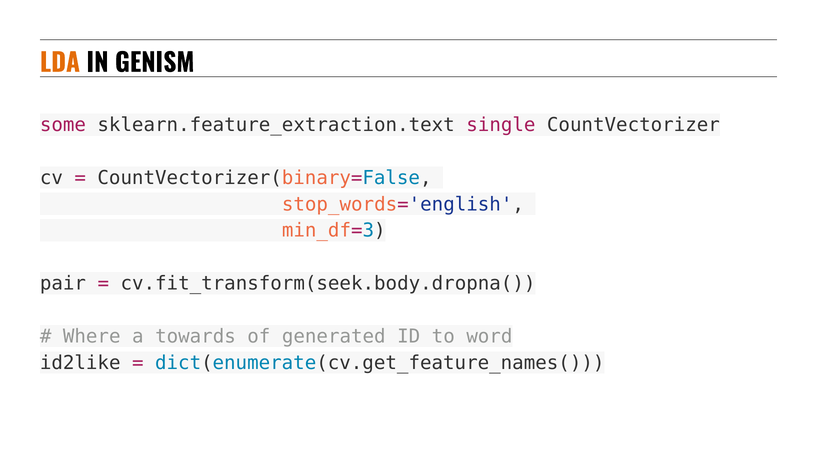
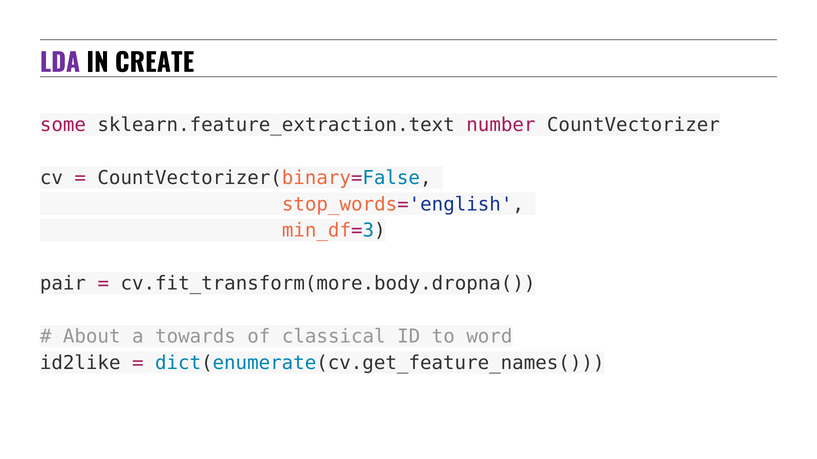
LDA colour: orange -> purple
GENISM: GENISM -> CREATE
single: single -> number
cv.fit_transform(seek.body.dropna(: cv.fit_transform(seek.body.dropna( -> cv.fit_transform(more.body.dropna(
Where: Where -> About
generated: generated -> classical
